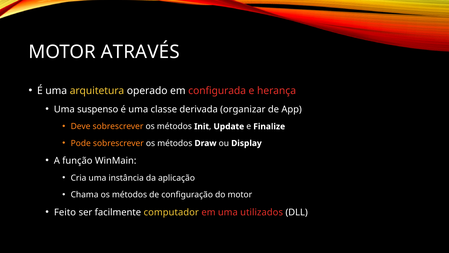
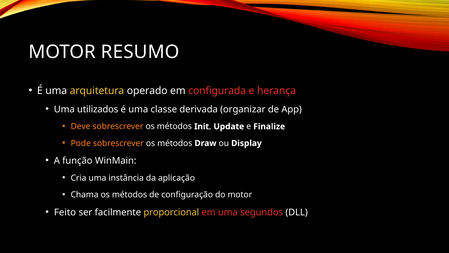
ATRAVÉS: ATRAVÉS -> RESUMO
suspenso: suspenso -> utilizados
computador: computador -> proporcional
utilizados: utilizados -> segundos
